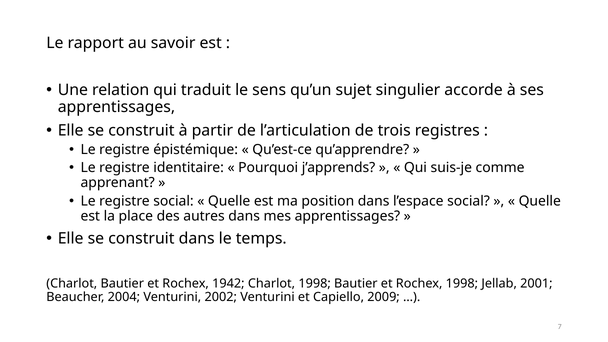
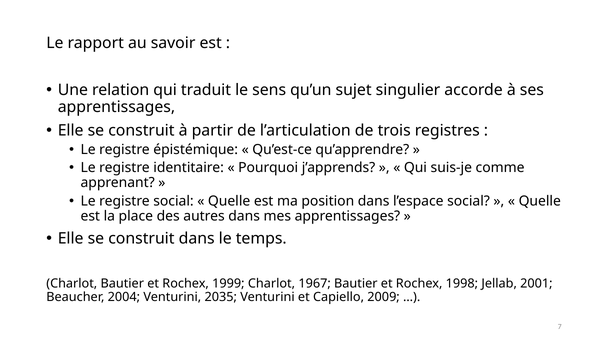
1942: 1942 -> 1999
Charlot 1998: 1998 -> 1967
2002: 2002 -> 2035
